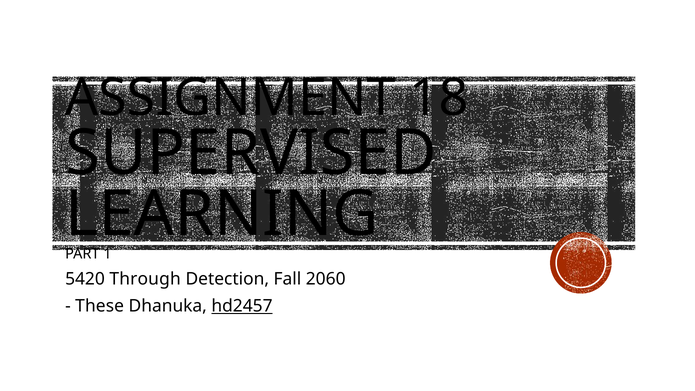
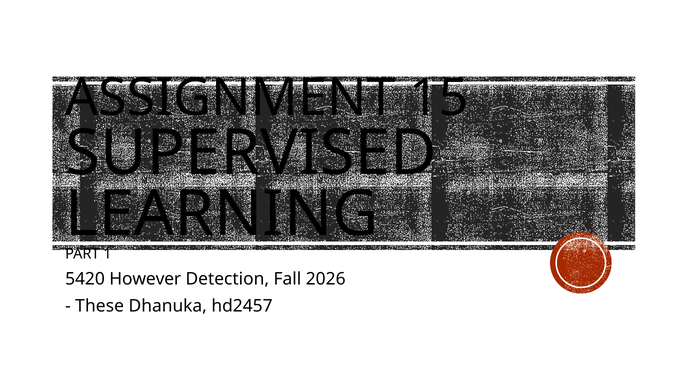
18: 18 -> 15
Through: Through -> However
2060: 2060 -> 2026
hd2457 underline: present -> none
